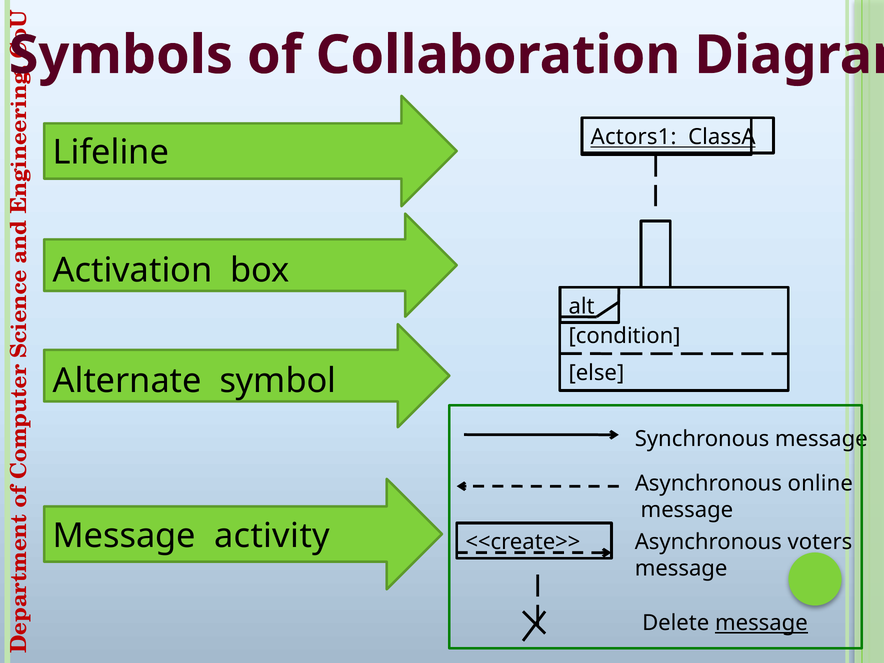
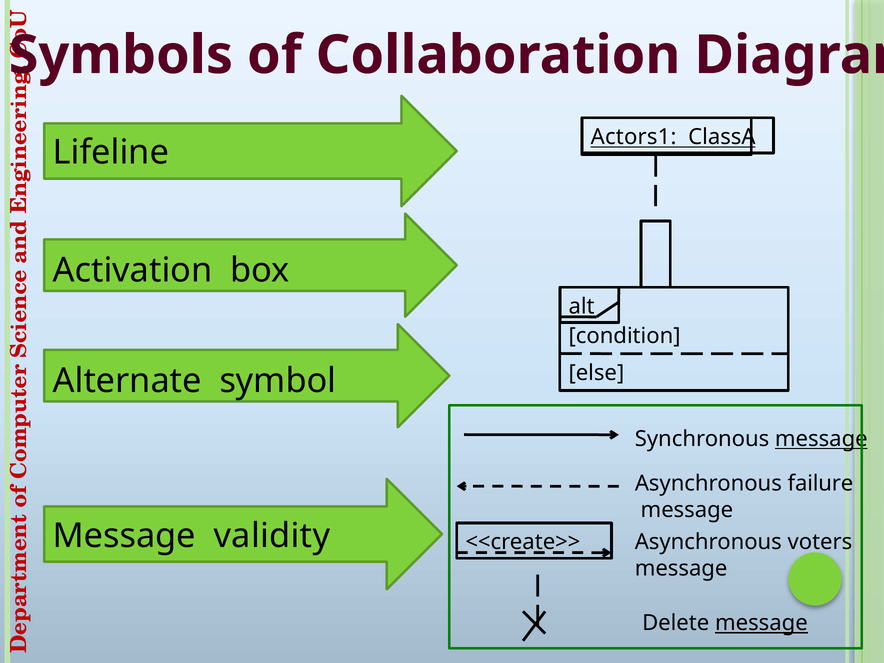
message at (821, 439) underline: none -> present
online: online -> failure
activity: activity -> validity
